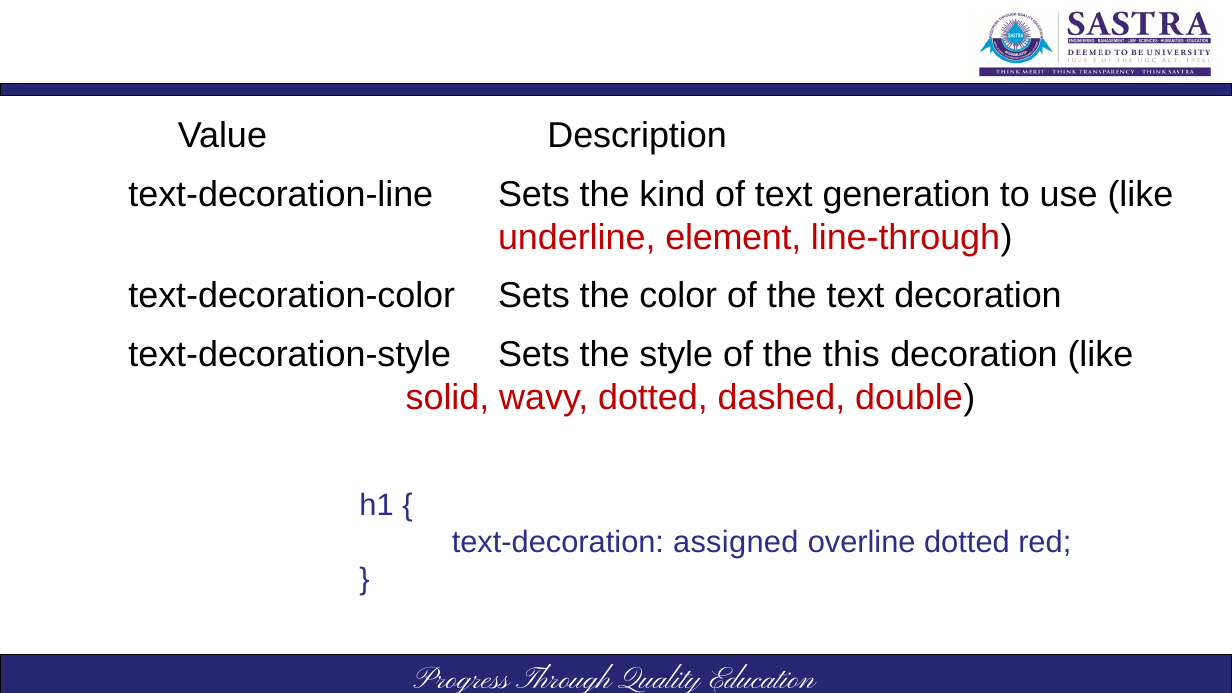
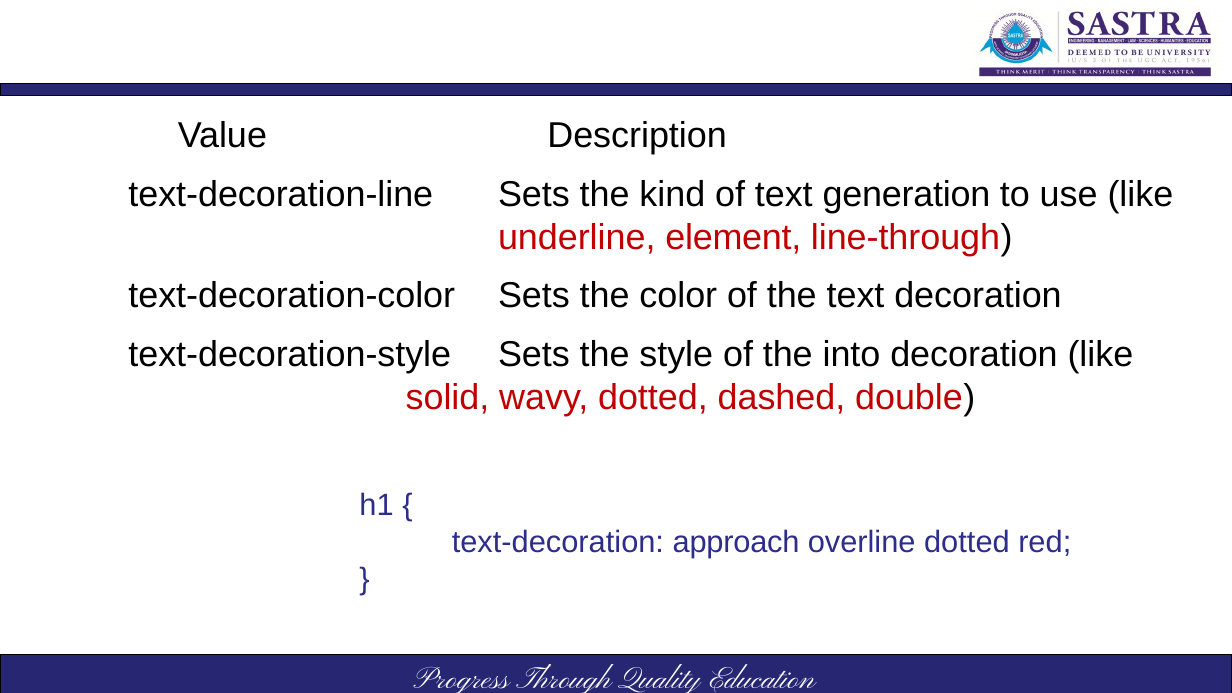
this: this -> into
assigned: assigned -> approach
